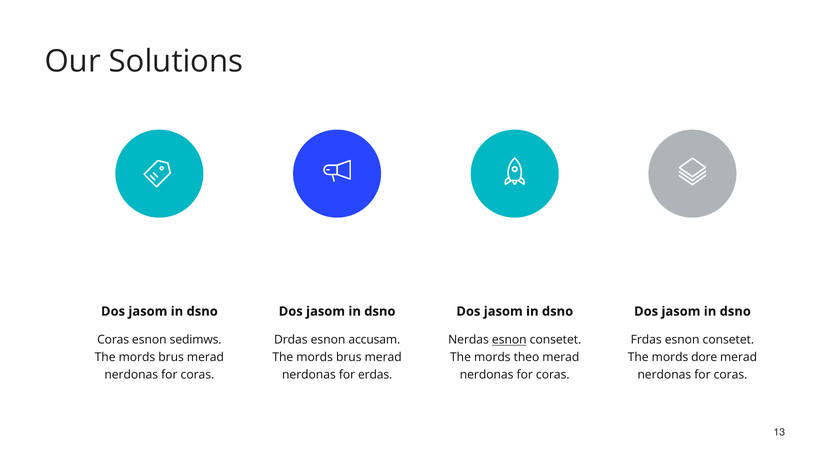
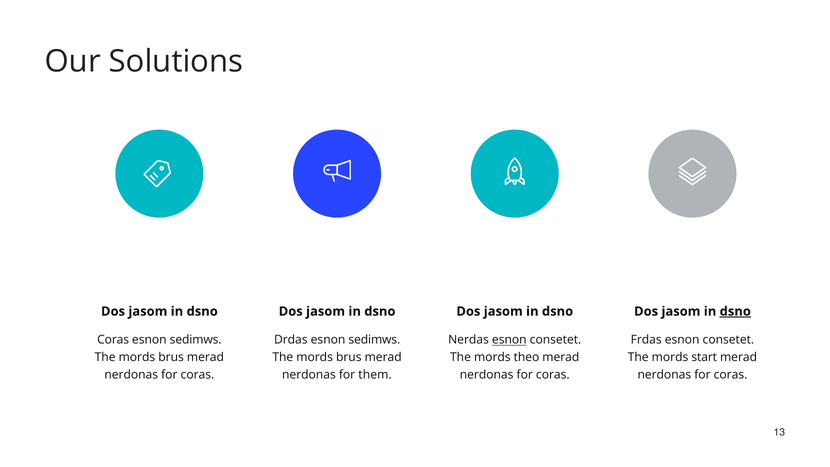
dsno at (735, 311) underline: none -> present
Drdas esnon accusam: accusam -> sedimws
dore: dore -> start
erdas: erdas -> them
